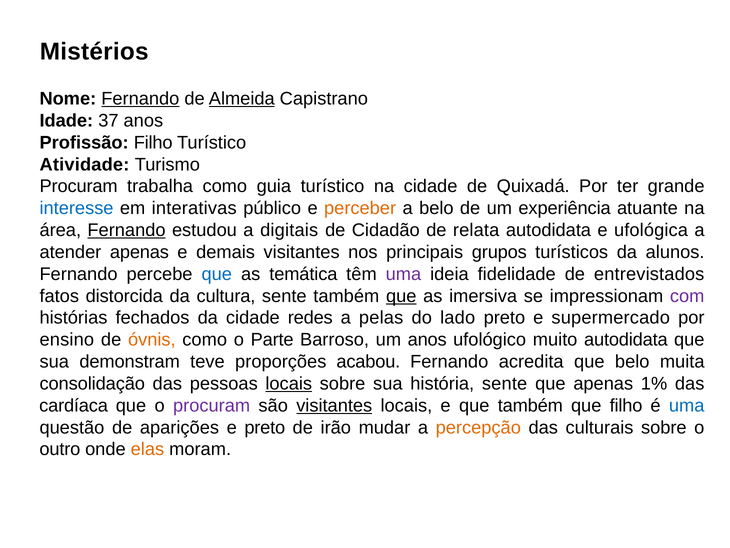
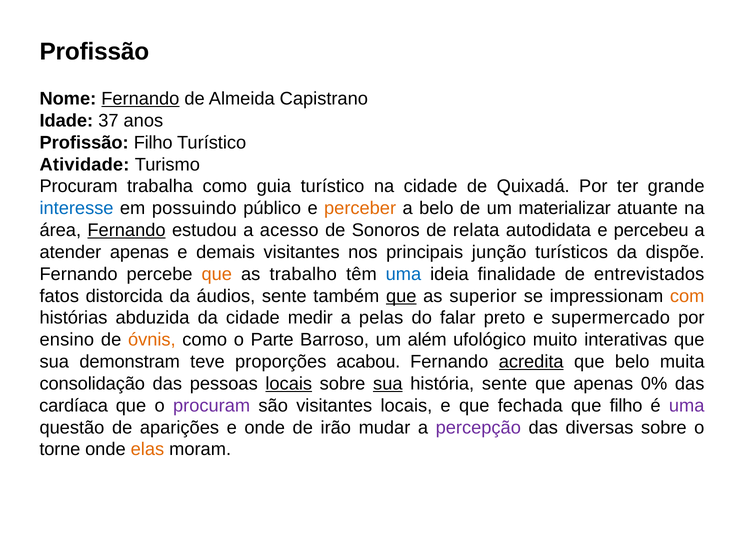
Mistérios at (94, 52): Mistérios -> Profissão
Almeida underline: present -> none
interativas: interativas -> possuindo
experiência: experiência -> materializar
digitais: digitais -> acesso
Cidadão: Cidadão -> Sonoros
ufológica: ufológica -> percebeu
grupos: grupos -> junção
alunos: alunos -> dispõe
que at (217, 274) colour: blue -> orange
temática: temática -> trabalho
uma at (403, 274) colour: purple -> blue
fidelidade: fidelidade -> finalidade
cultura: cultura -> áudios
imersiva: imersiva -> superior
com colour: purple -> orange
fechados: fechados -> abduzida
redes: redes -> medir
lado: lado -> falar
um anos: anos -> além
muito autodidata: autodidata -> interativas
acredita underline: none -> present
sua at (388, 383) underline: none -> present
1%: 1% -> 0%
visitantes at (334, 405) underline: present -> none
que também: também -> fechada
uma at (687, 405) colour: blue -> purple
e preto: preto -> onde
percepção colour: orange -> purple
culturais: culturais -> diversas
outro: outro -> torne
